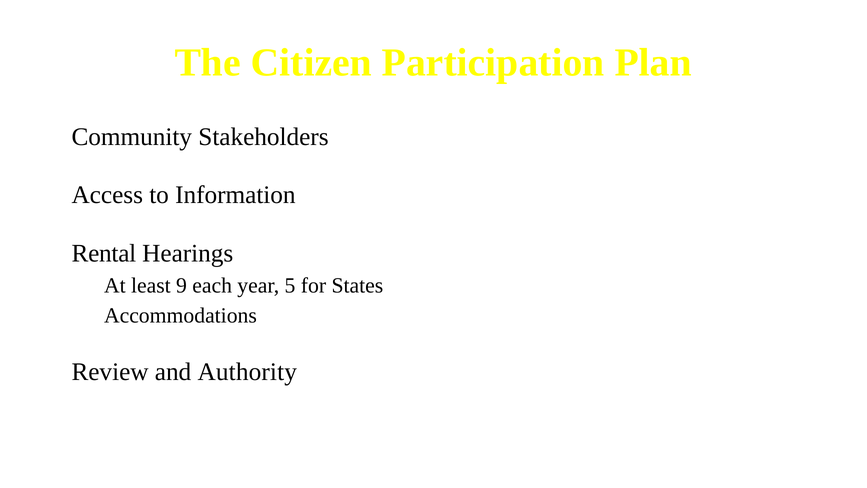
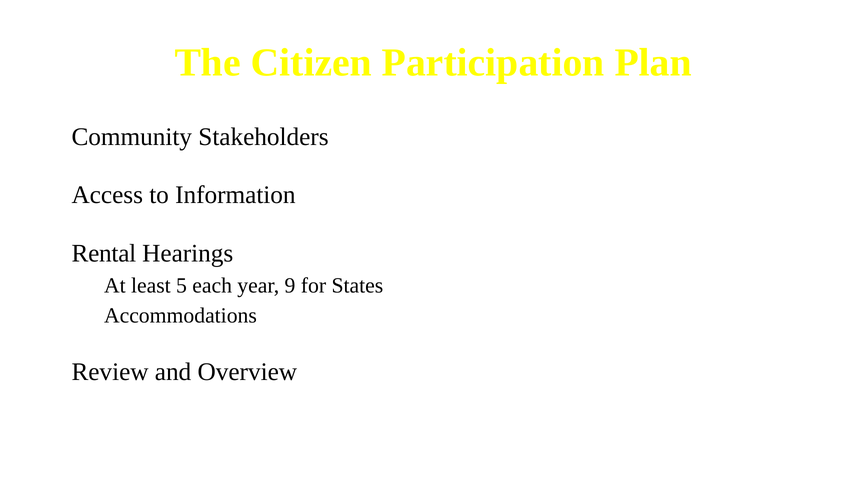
9: 9 -> 5
5: 5 -> 9
Authority: Authority -> Overview
